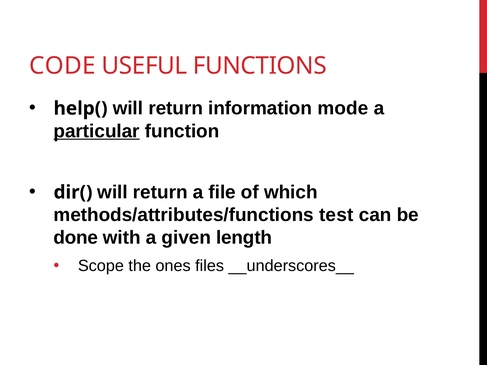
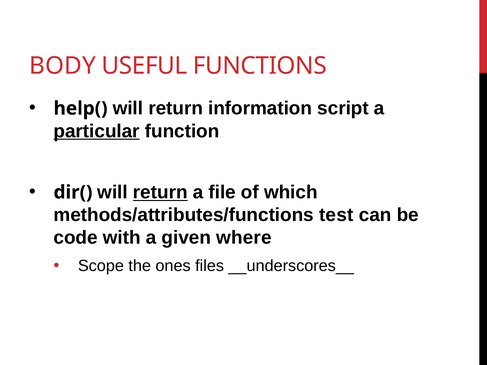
CODE: CODE -> BODY
mode: mode -> script
return at (160, 192) underline: none -> present
done: done -> code
length: length -> where
